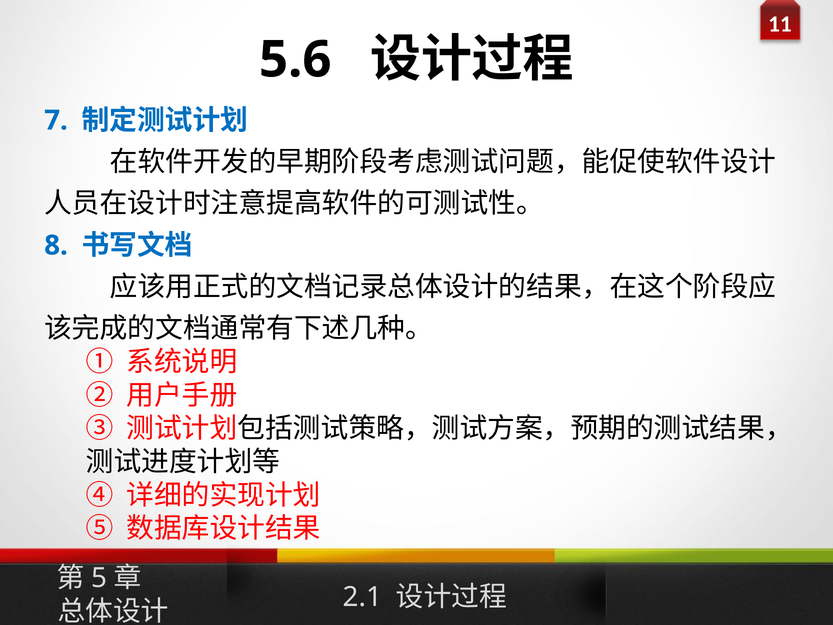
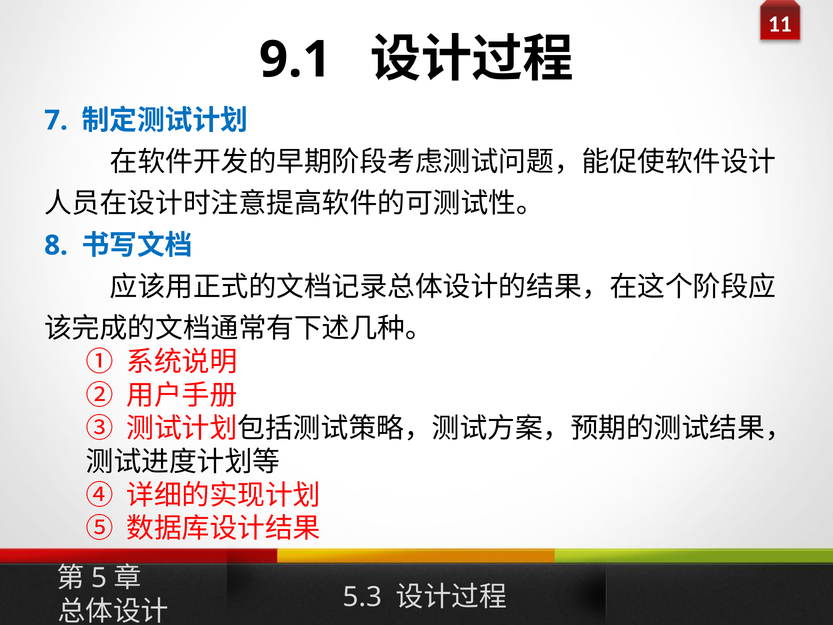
5.6: 5.6 -> 9.1
2.1: 2.1 -> 5.3
